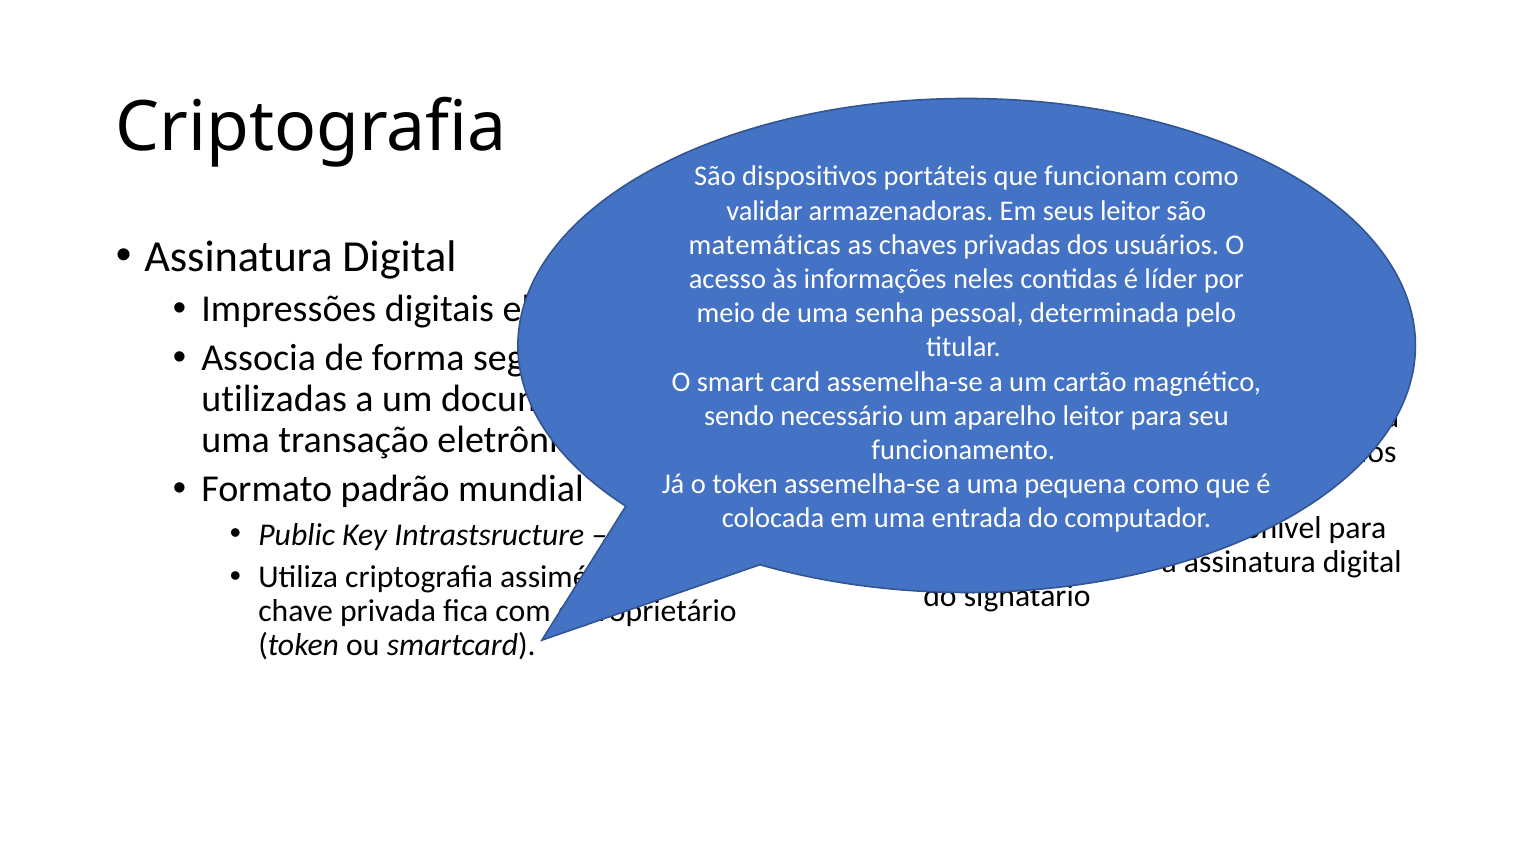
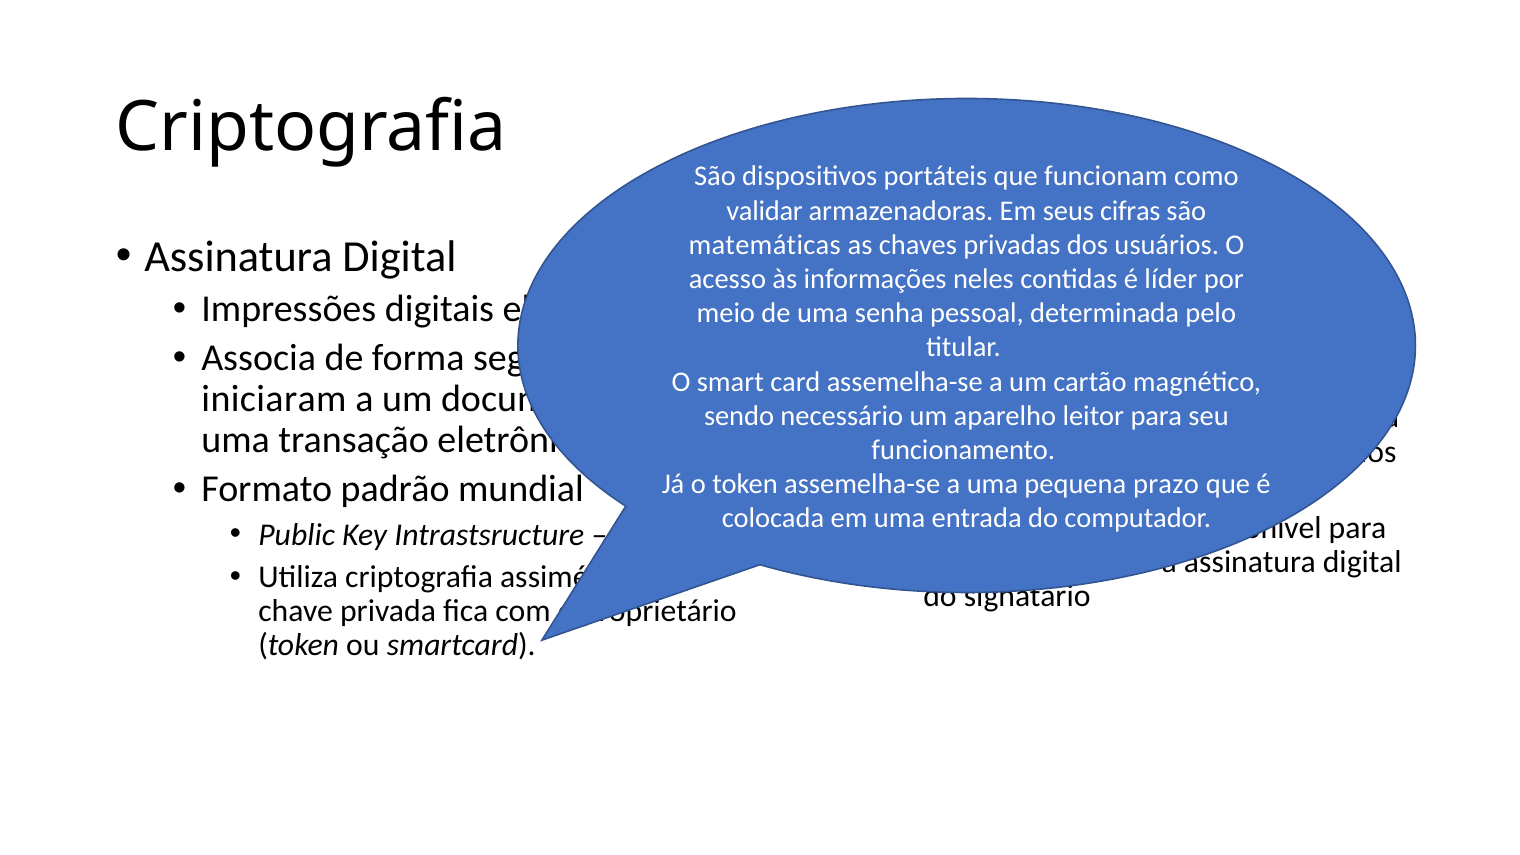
seus leitor: leitor -> cifras
utilizadas: utilizadas -> iniciaram
como at (1166, 484): como -> prazo
